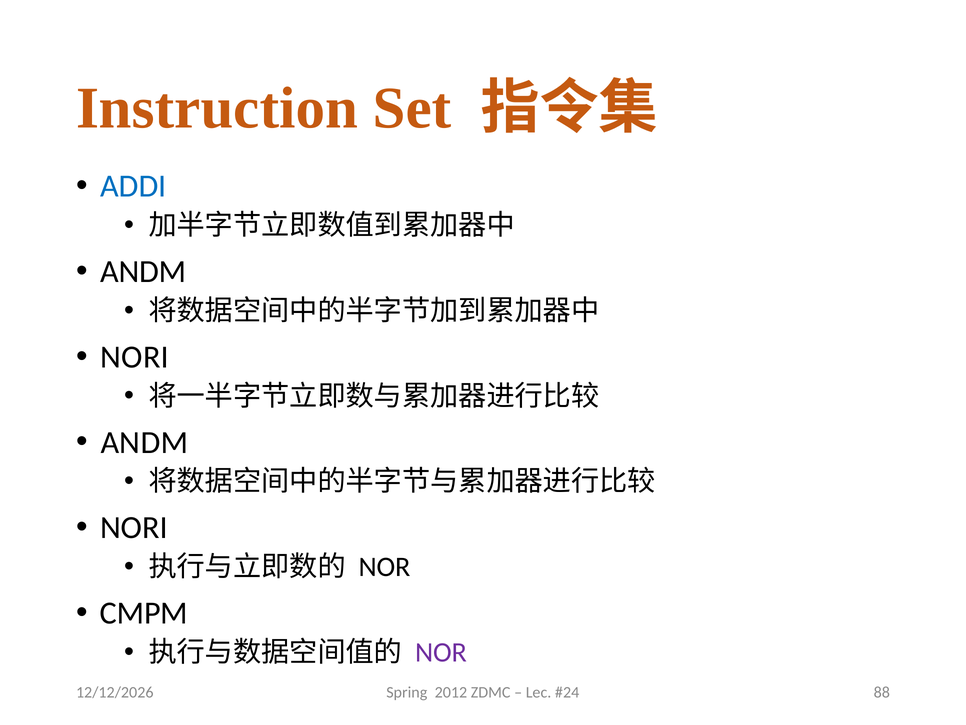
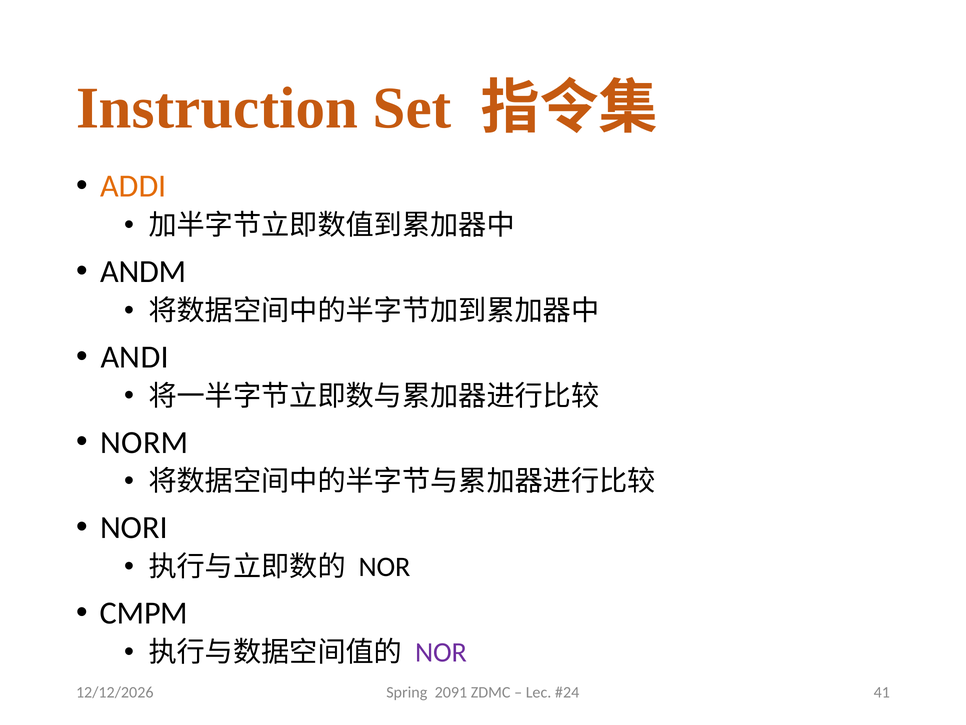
ADDI colour: blue -> orange
NORI at (135, 357): NORI -> ANDI
ANDM at (144, 442): ANDM -> NORM
2012: 2012 -> 2091
88: 88 -> 41
